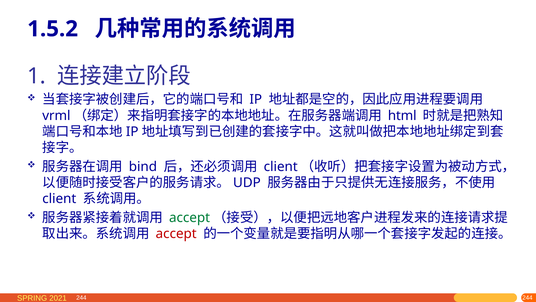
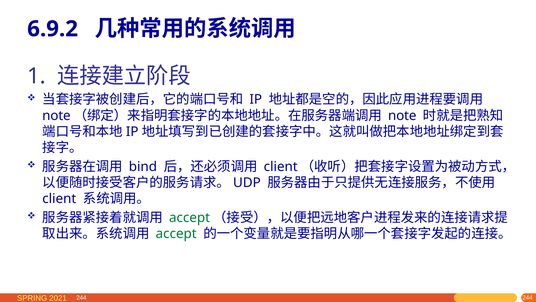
1.5.2: 1.5.2 -> 6.9.2
vrml at (56, 115): vrml -> note
html at (402, 115): html -> note
accept at (176, 233) colour: red -> green
